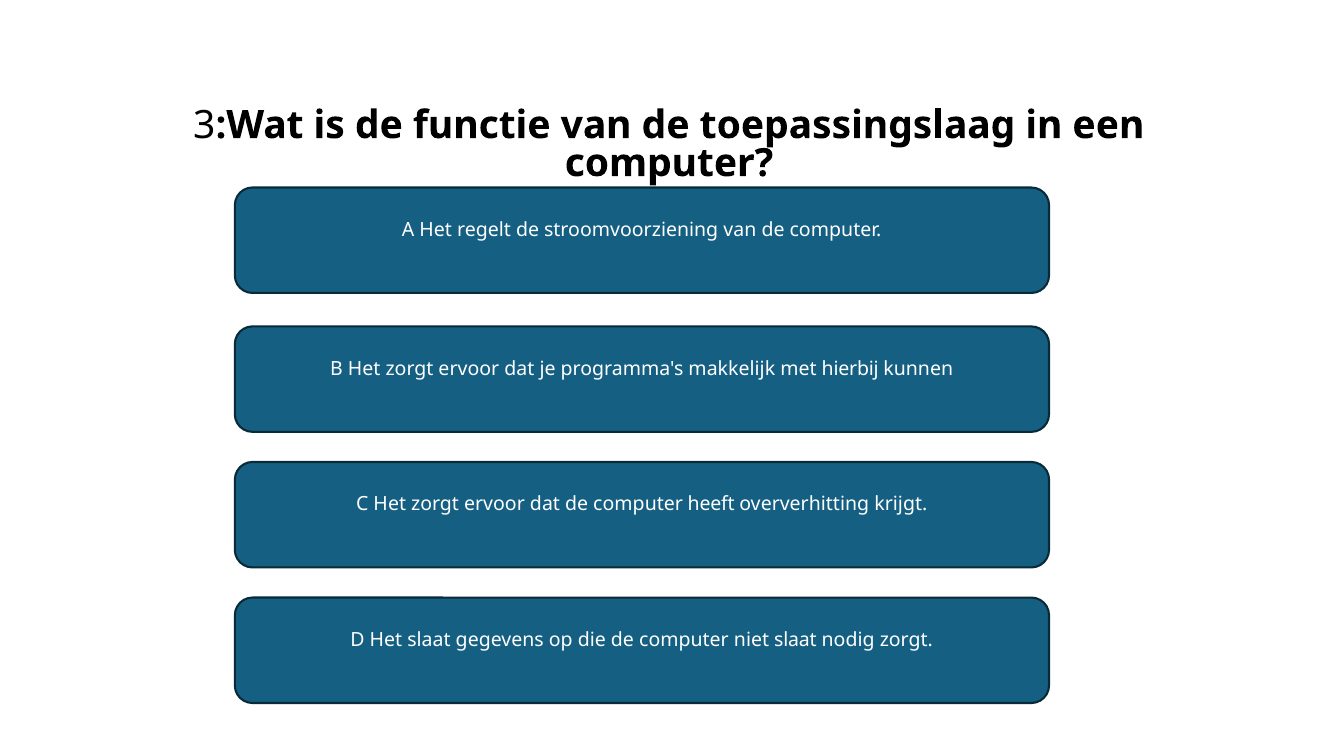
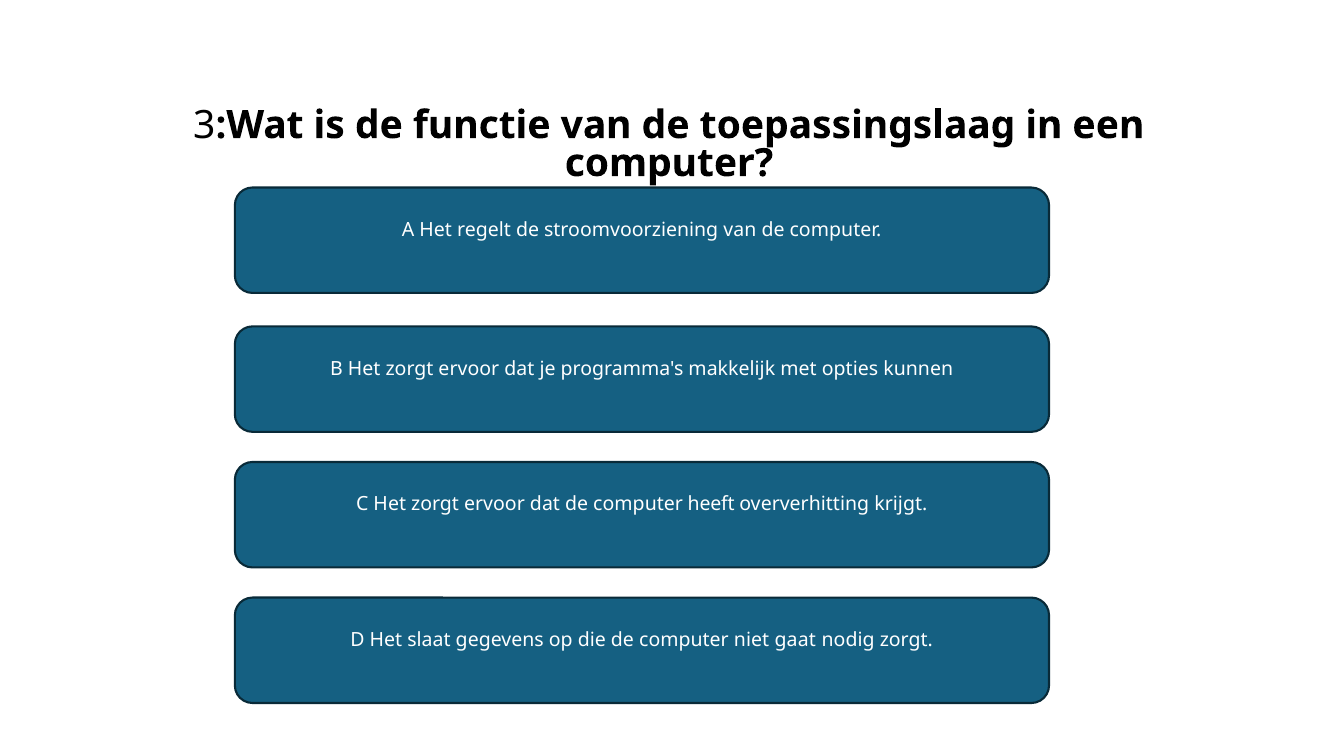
hierbij: hierbij -> opties
niet slaat: slaat -> gaat
